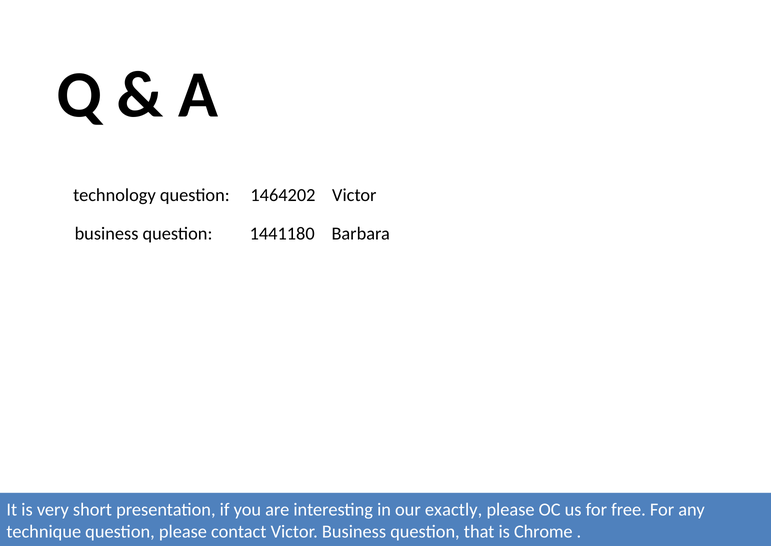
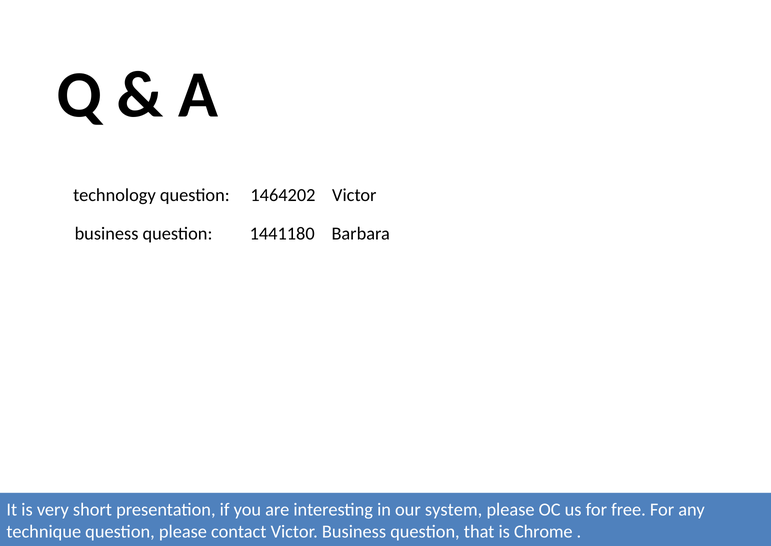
exactly: exactly -> system
